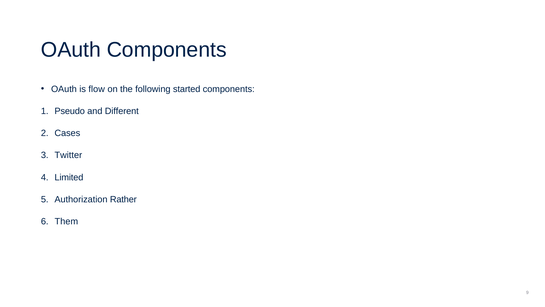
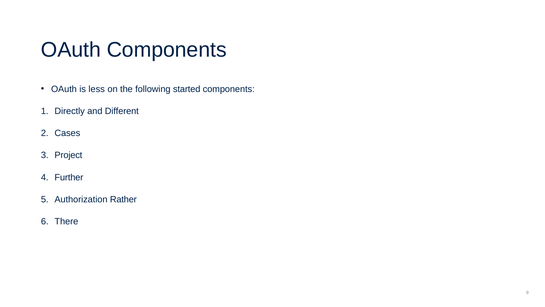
flow: flow -> less
Pseudo: Pseudo -> Directly
Twitter: Twitter -> Project
Limited: Limited -> Further
Them: Them -> There
